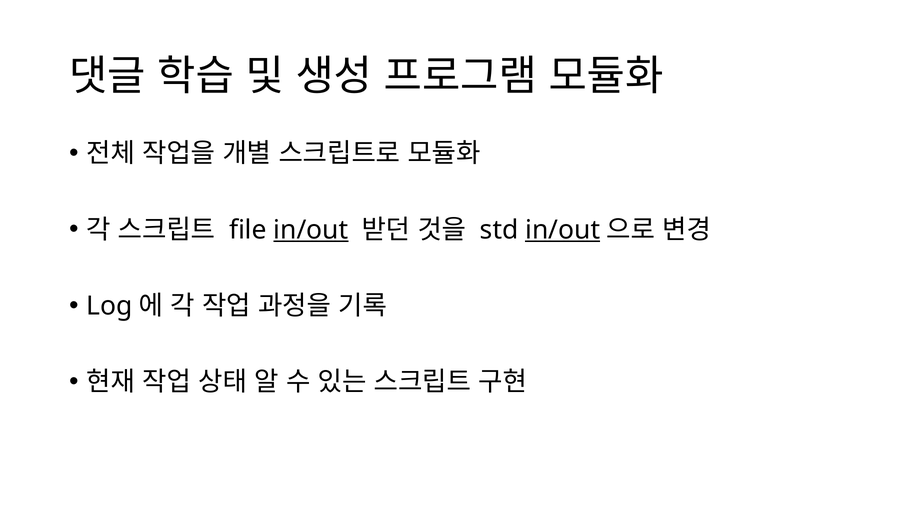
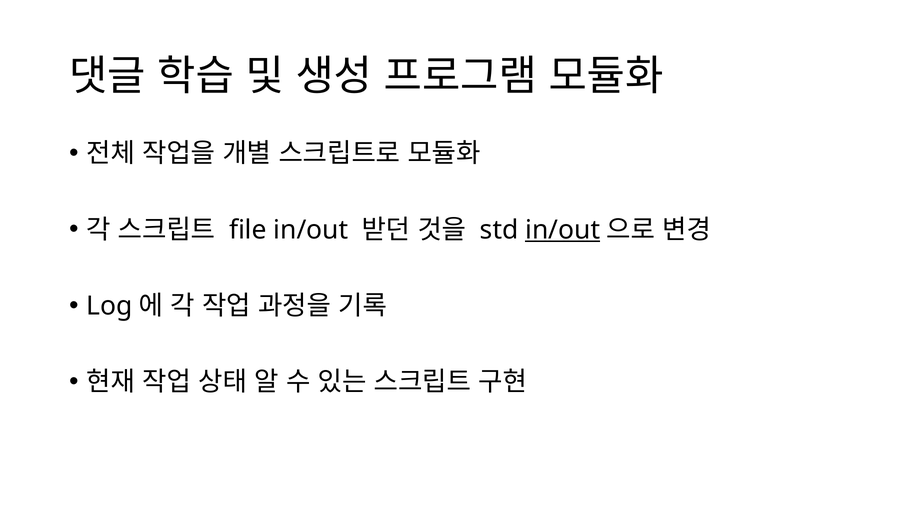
in/out at (311, 230) underline: present -> none
